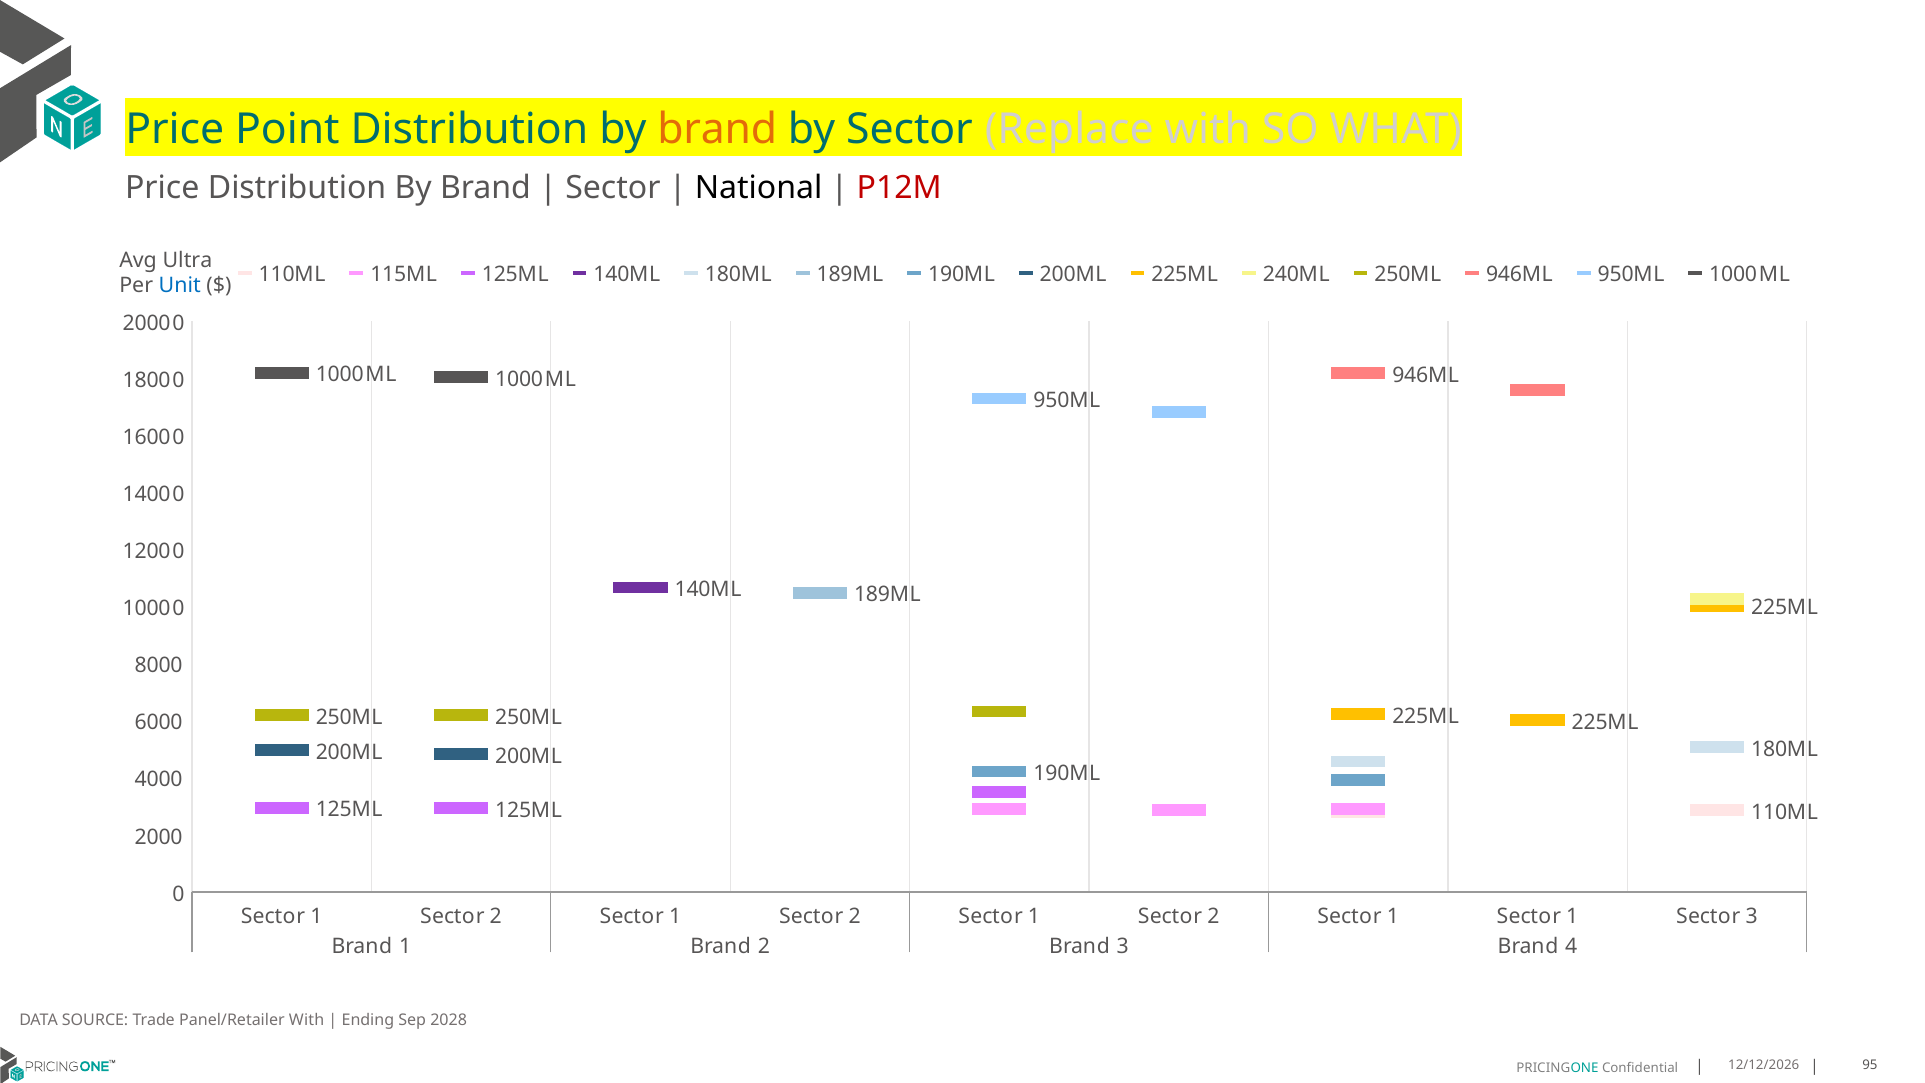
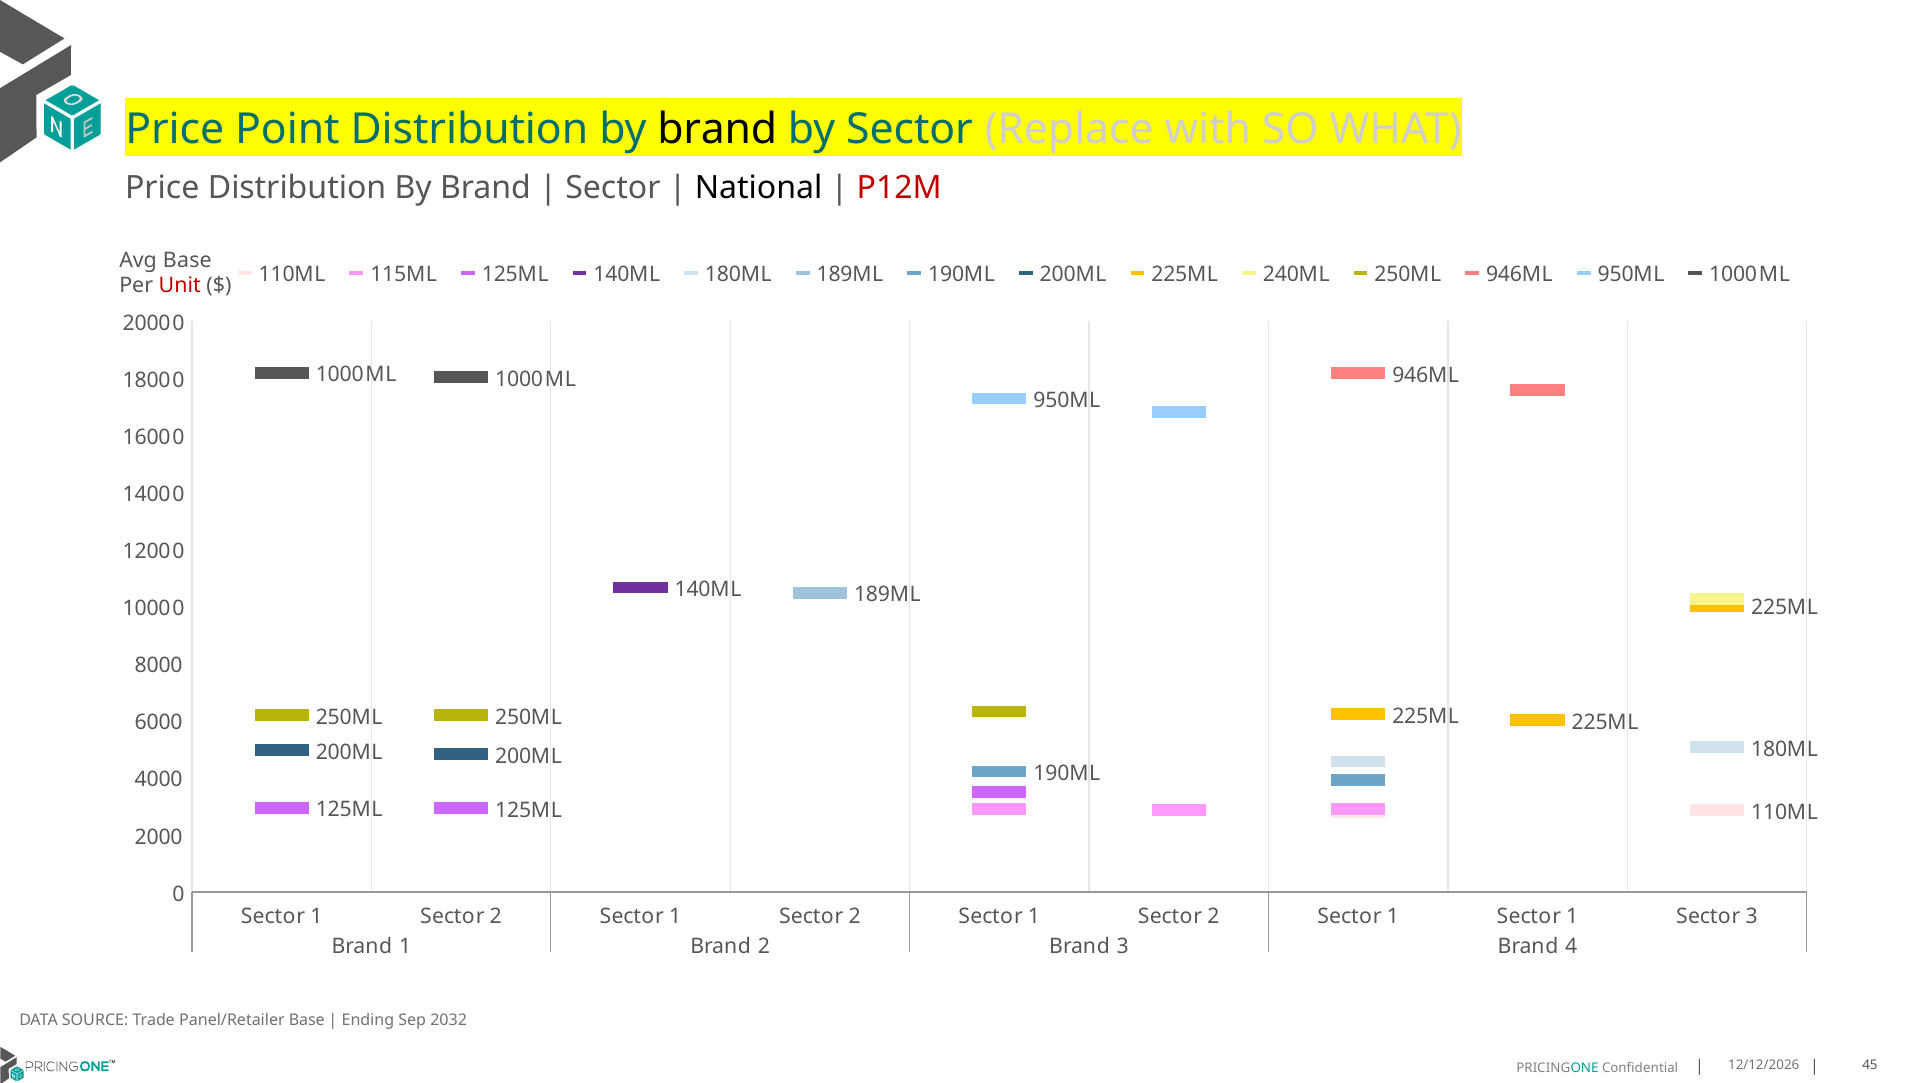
brand at (717, 129) colour: orange -> black
Avg Ultra: Ultra -> Base
Unit colour: blue -> red
Panel/Retailer With: With -> Base
2028: 2028 -> 2032
95: 95 -> 45
